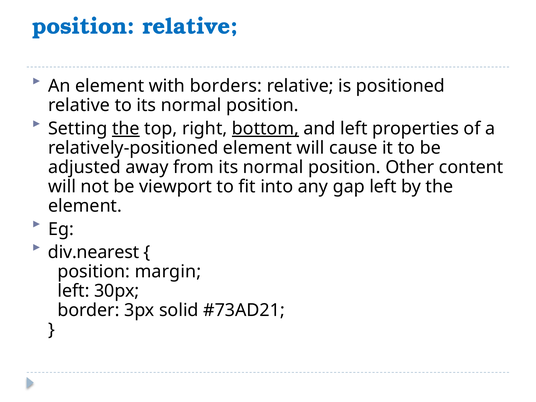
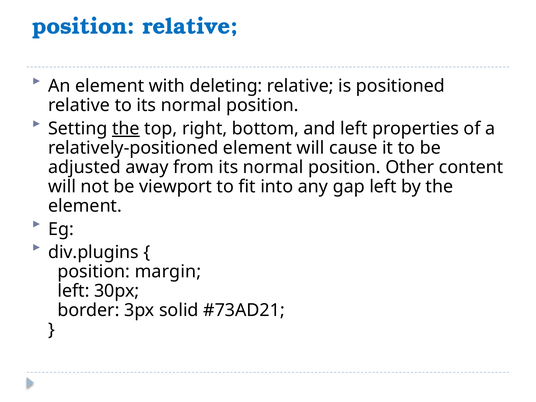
borders: borders -> deleting
bottom underline: present -> none
div.nearest: div.nearest -> div.plugins
